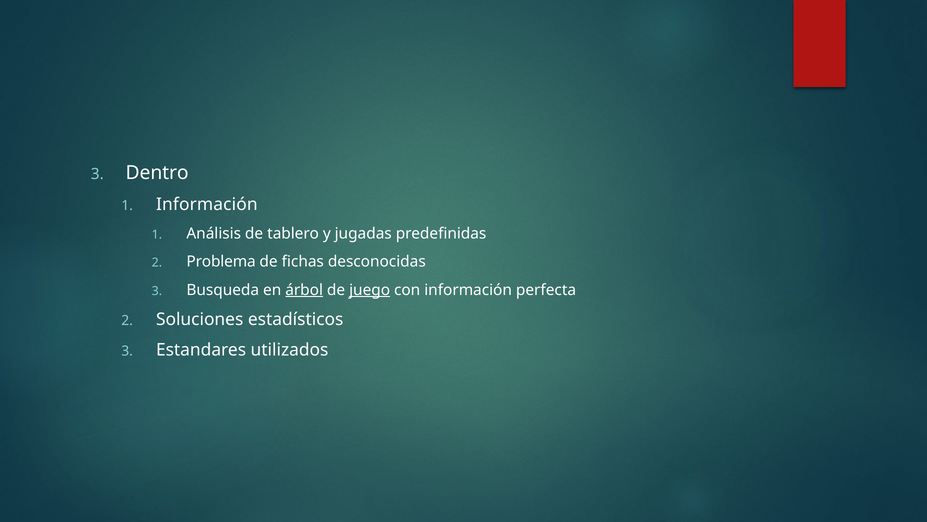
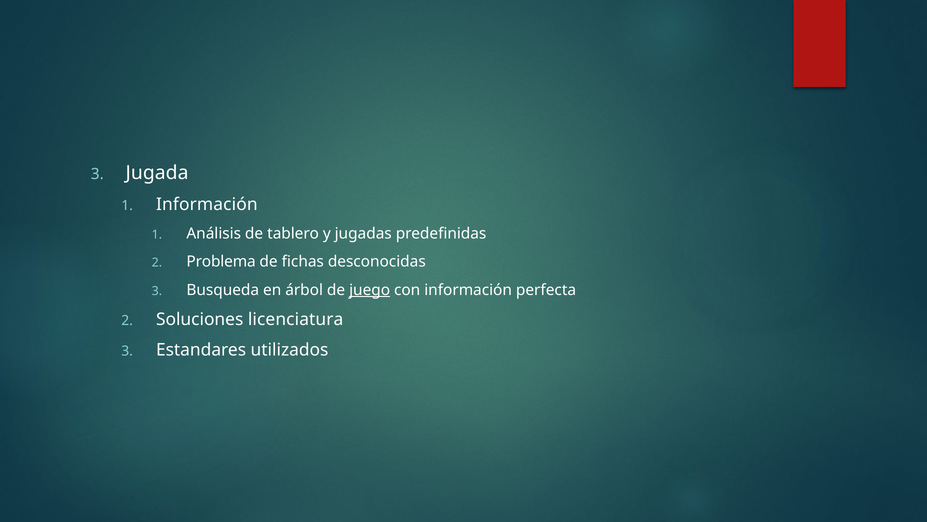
Dentro: Dentro -> Jugada
árbol underline: present -> none
estadísticos: estadísticos -> licenciatura
